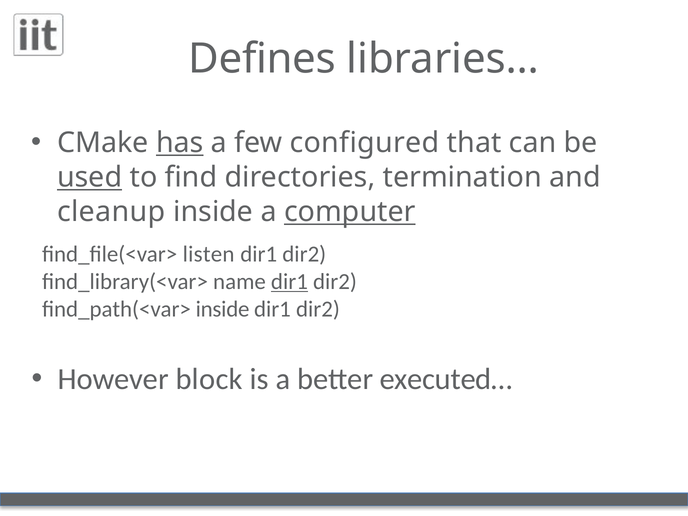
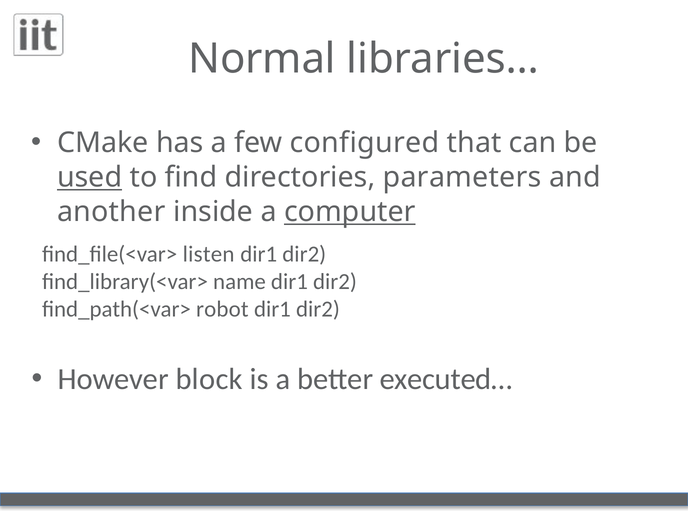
Defines: Defines -> Normal
has underline: present -> none
termination: termination -> parameters
cleanup: cleanup -> another
dir1 at (289, 282) underline: present -> none
find_path(<var> inside: inside -> robot
